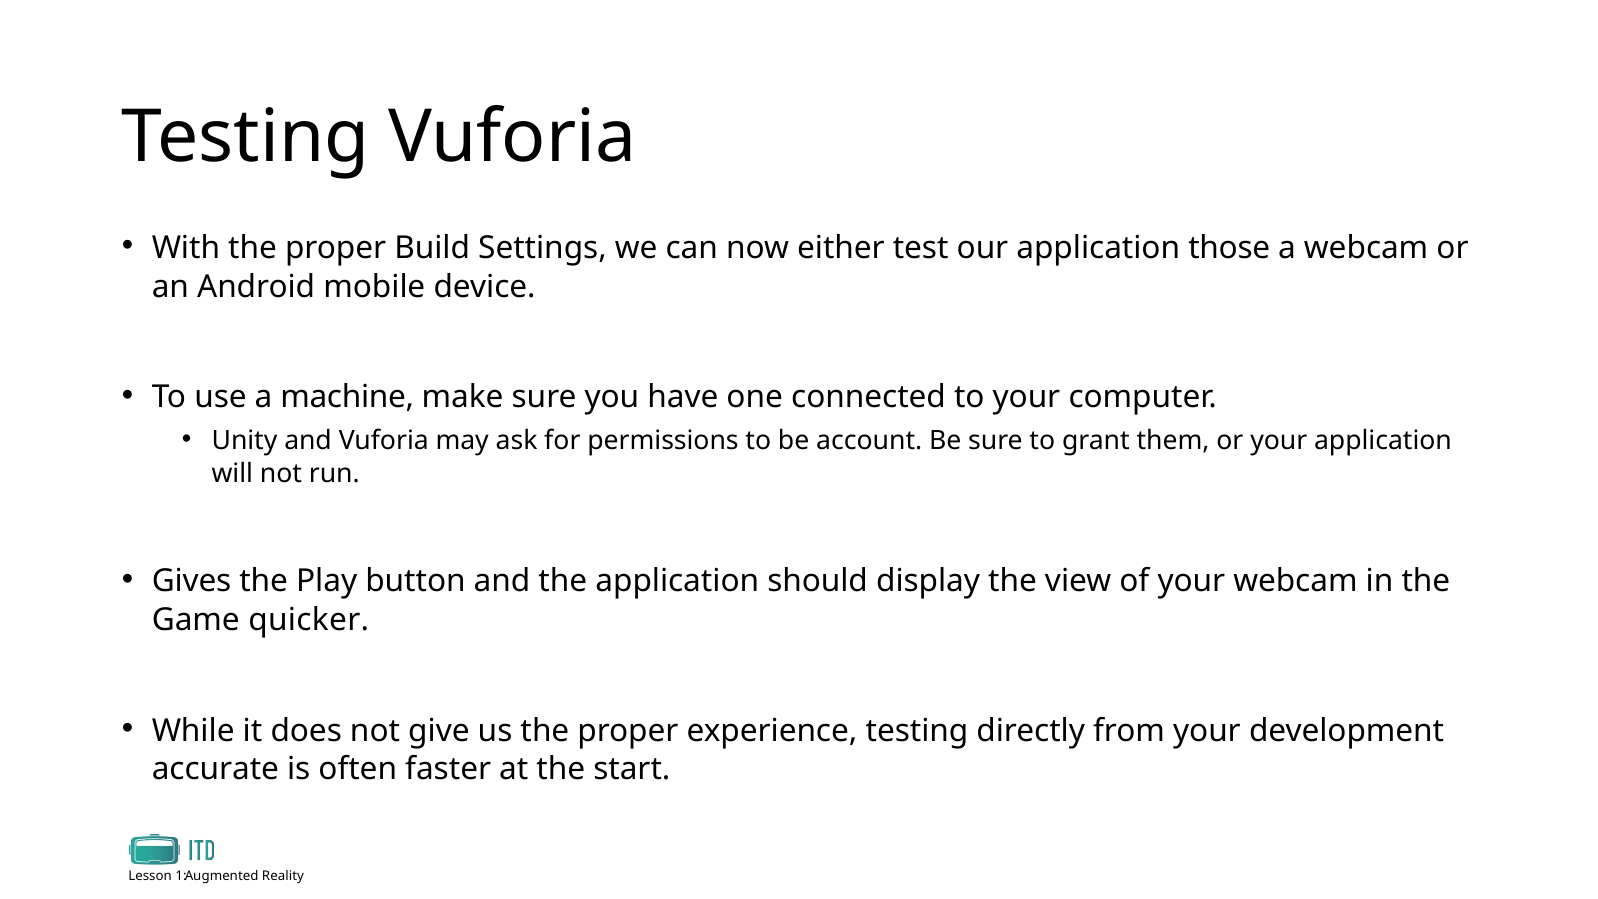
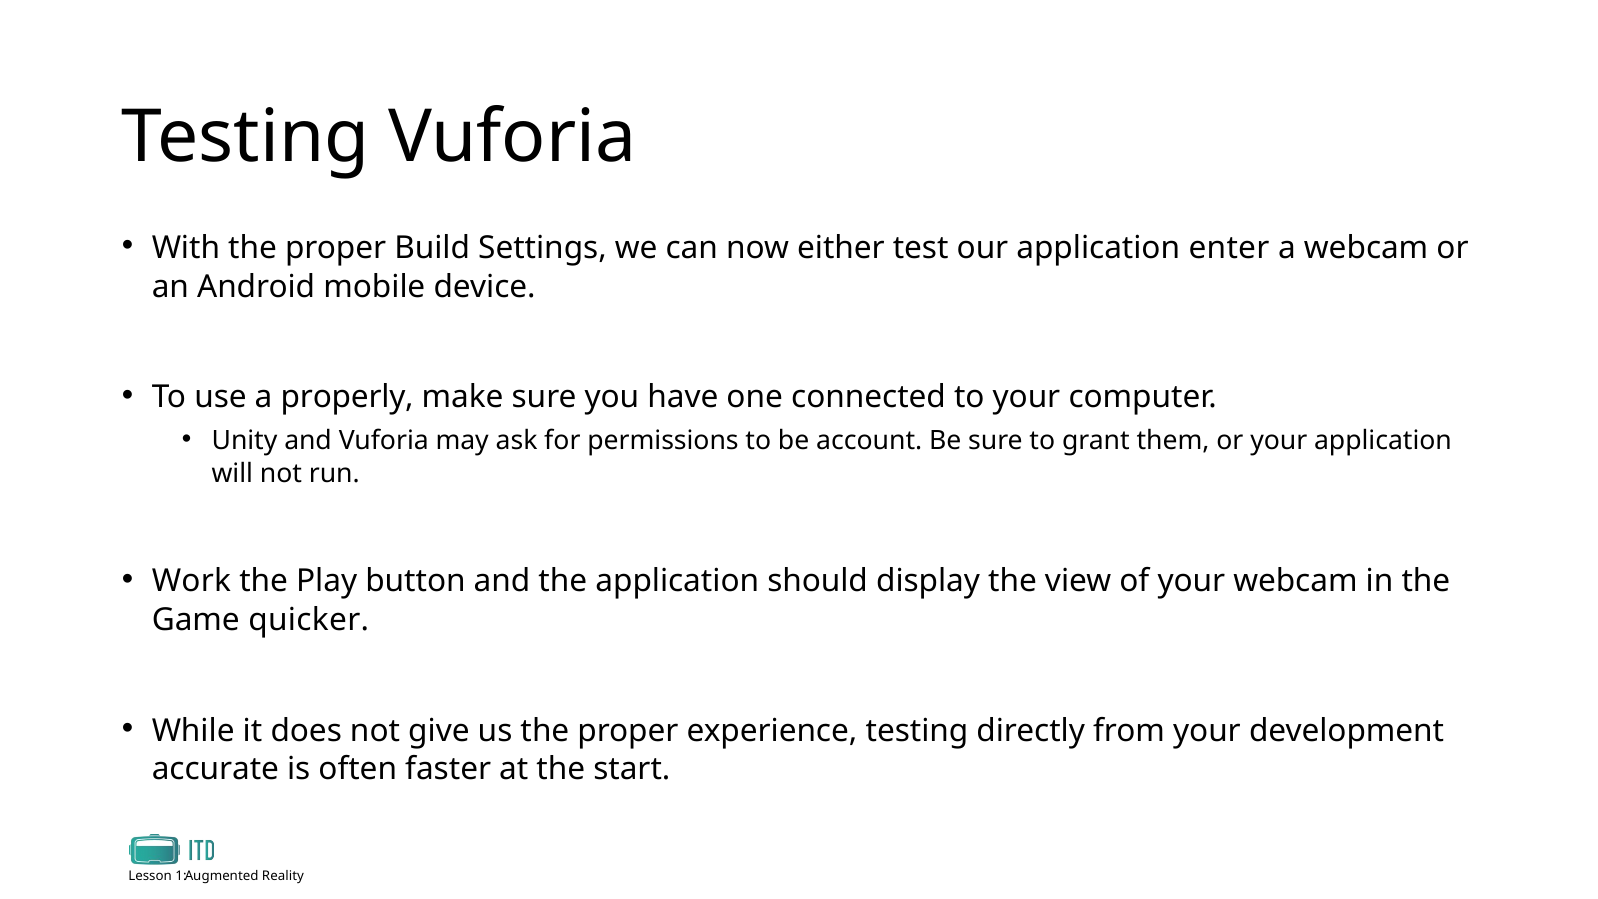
those: those -> enter
machine: machine -> properly
Gives: Gives -> Work
